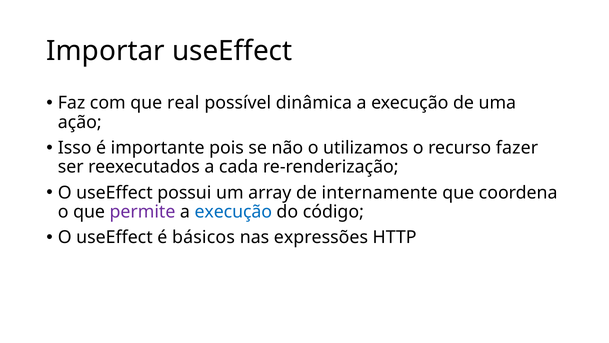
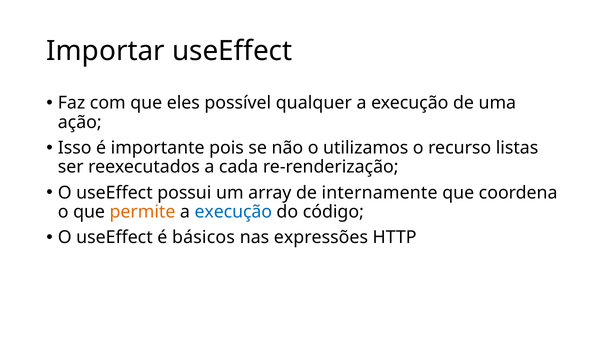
real: real -> eles
dinâmica: dinâmica -> qualquer
fazer: fazer -> listas
permite colour: purple -> orange
